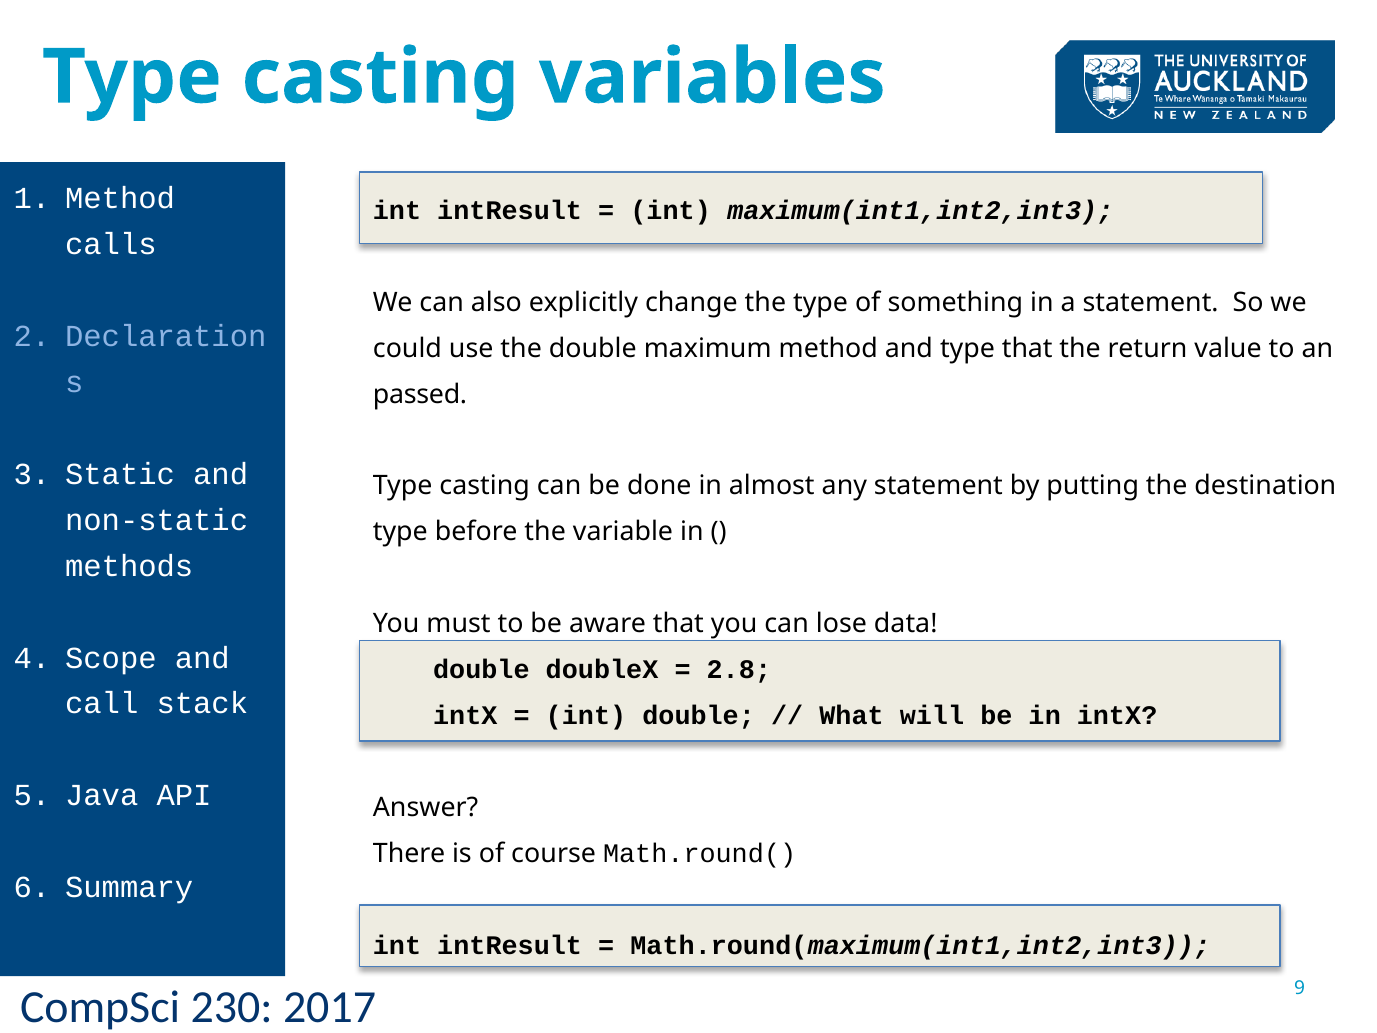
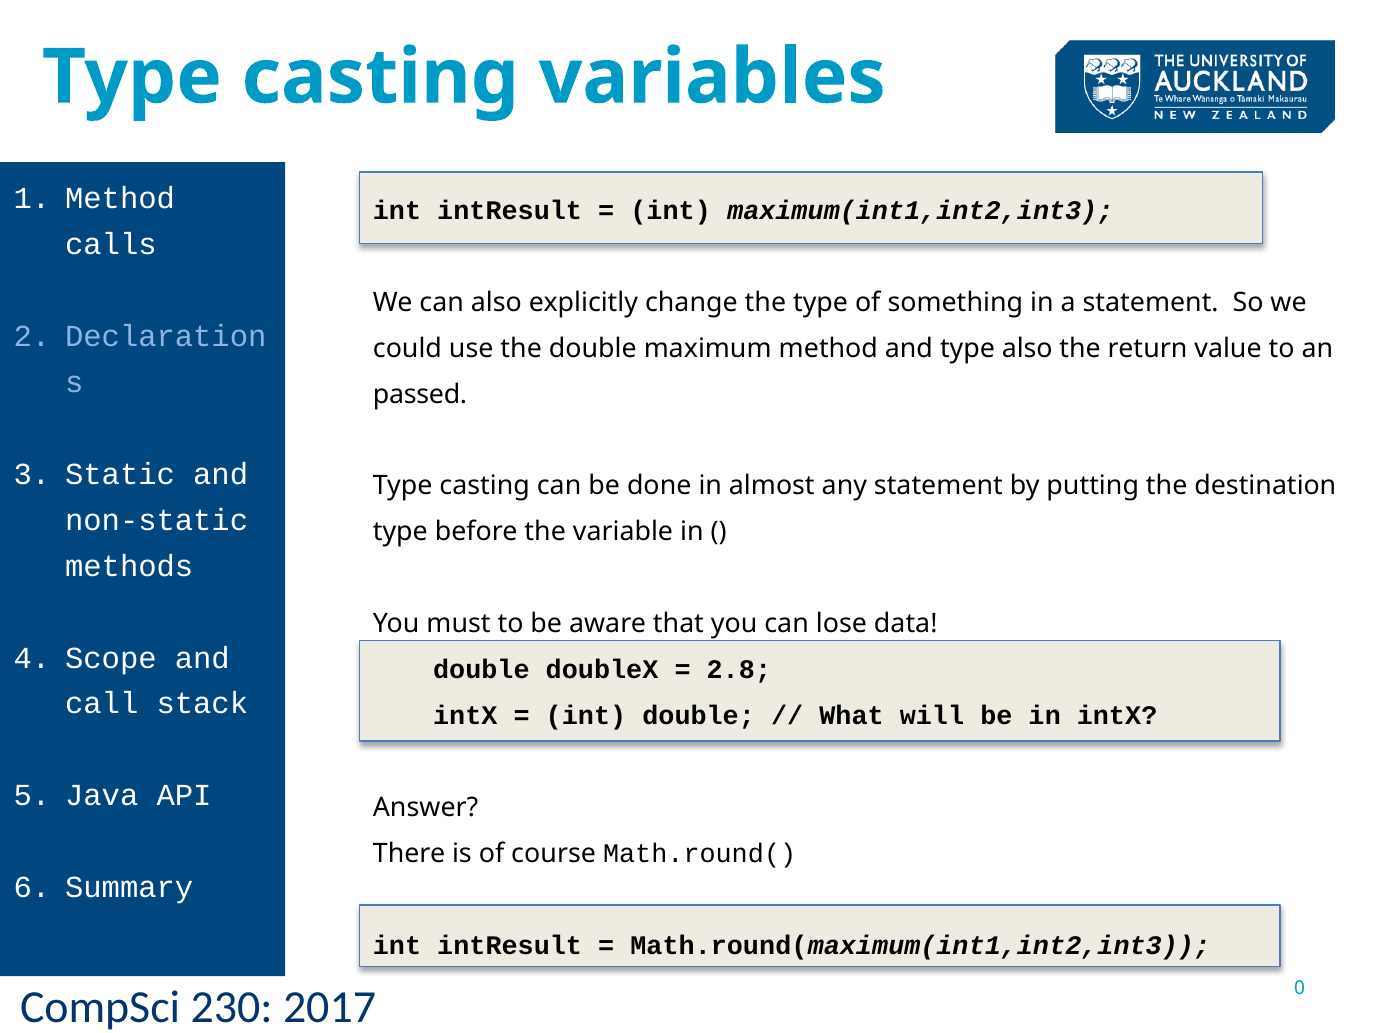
type that: that -> also
9: 9 -> 0
